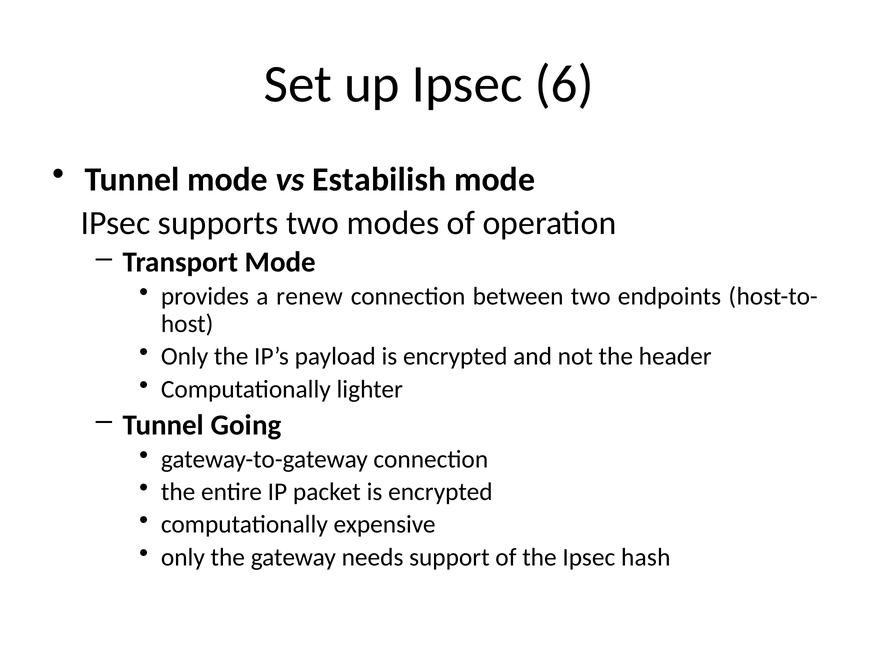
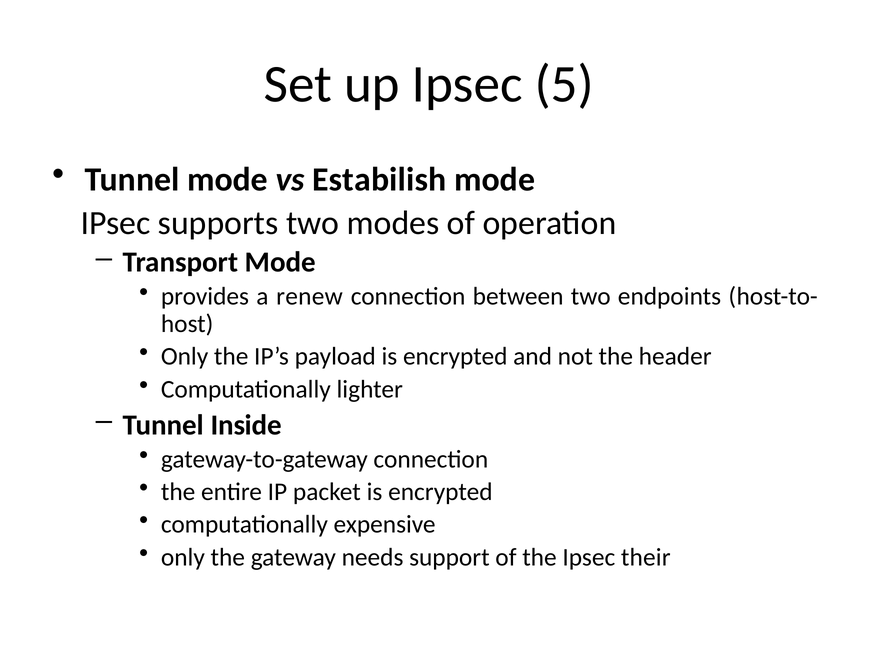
6: 6 -> 5
Going: Going -> Inside
hash: hash -> their
